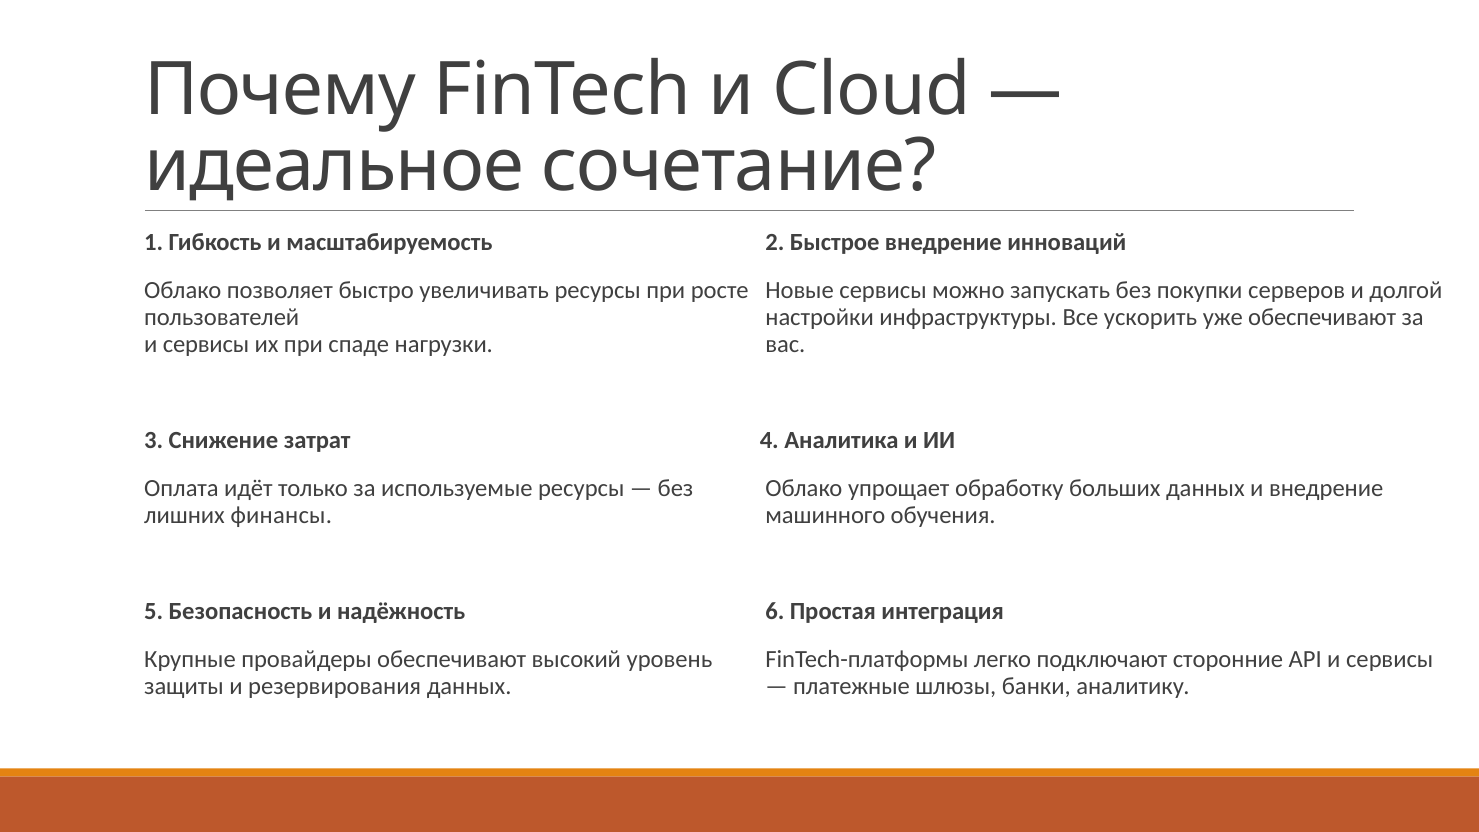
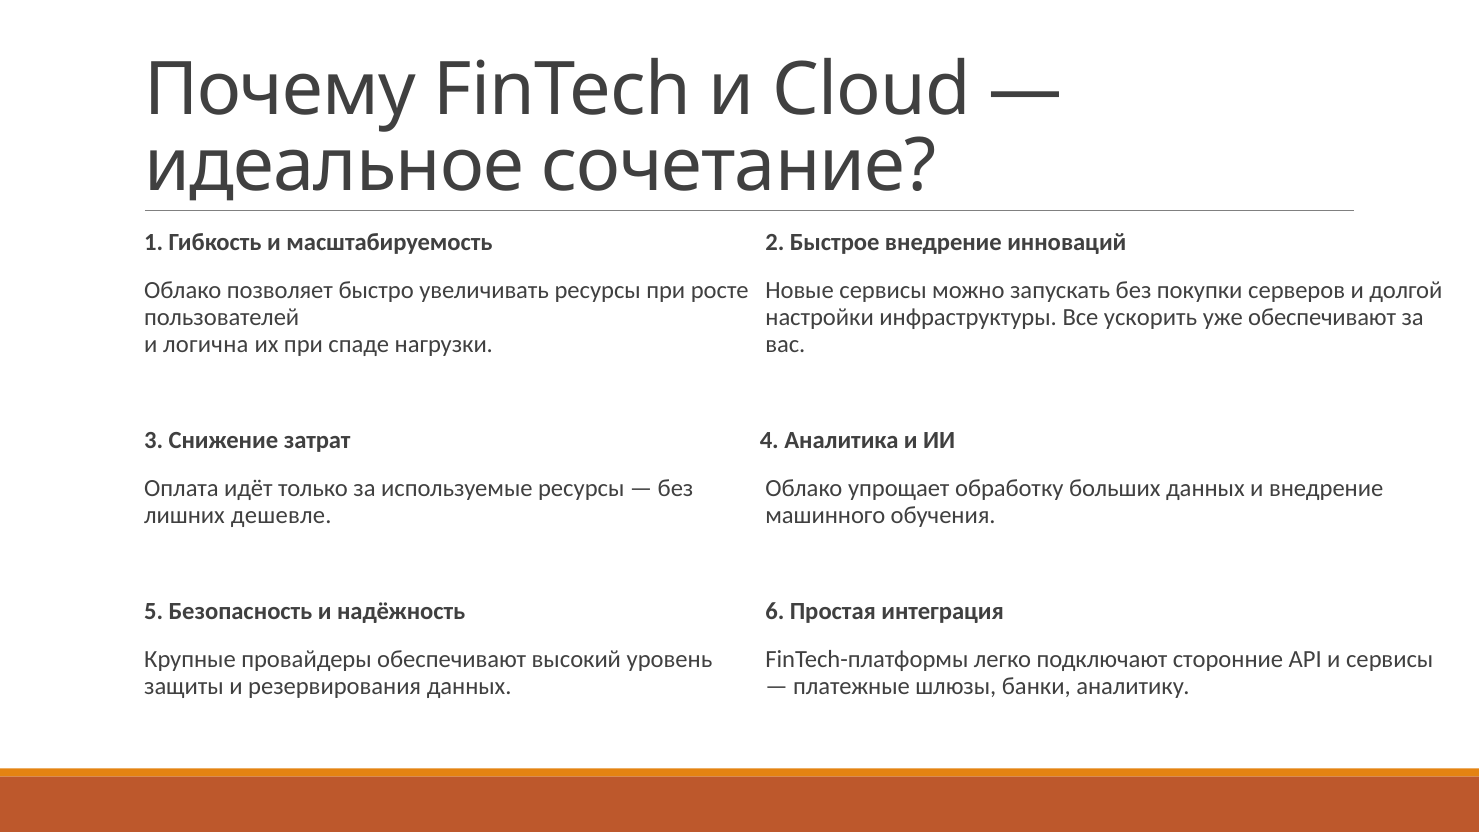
сервисы at (206, 344): сервисы -> логична
финансы: финансы -> дешевле
